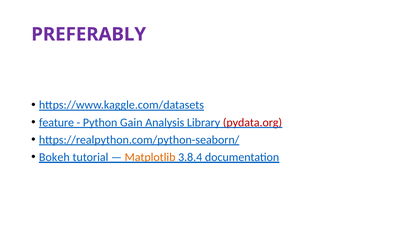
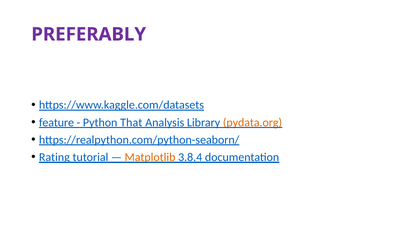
Gain: Gain -> That
pydata.org colour: red -> orange
Bokeh: Bokeh -> Rating
